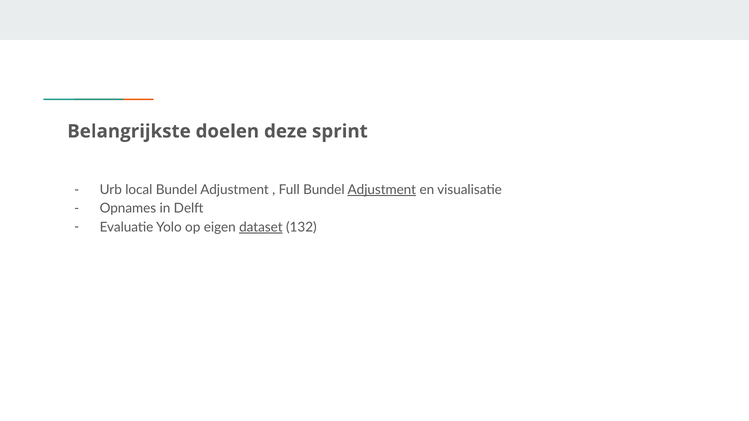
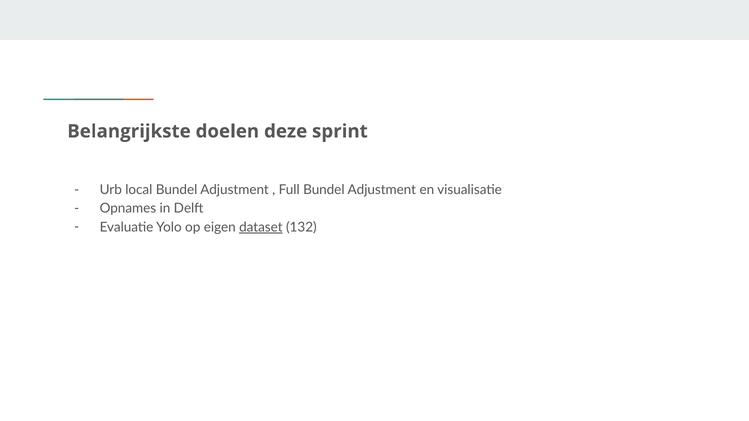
Adjustment at (382, 190) underline: present -> none
